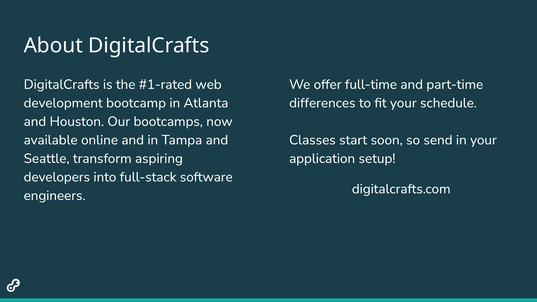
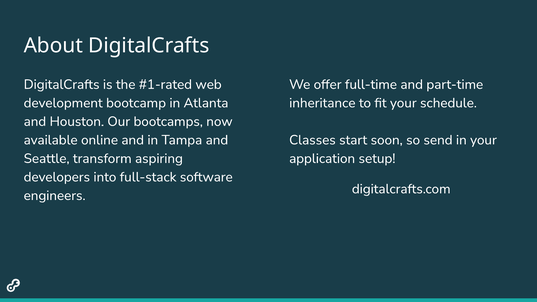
differences: differences -> inheritance
